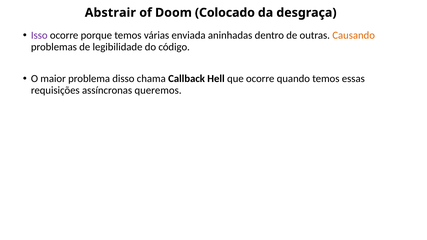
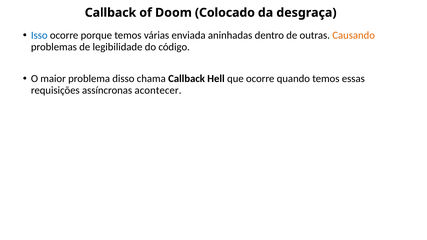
Abstrair at (110, 13): Abstrair -> Callback
Isso colour: purple -> blue
queremos: queremos -> acontecer
